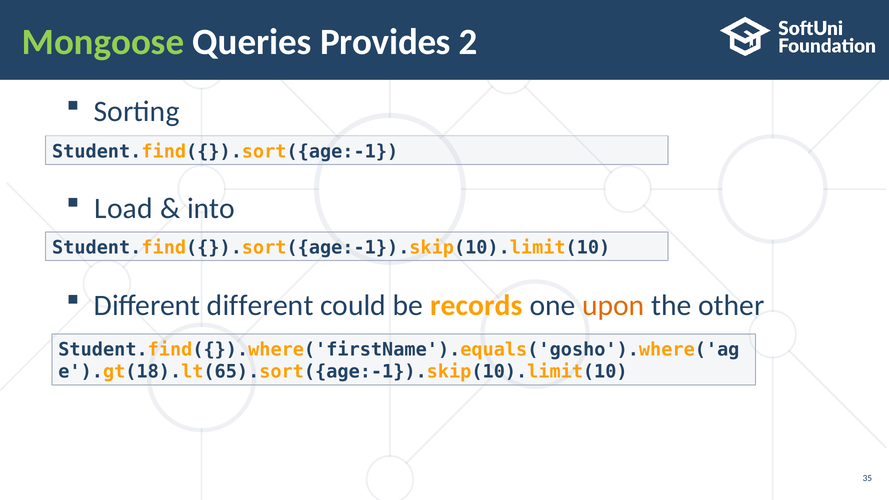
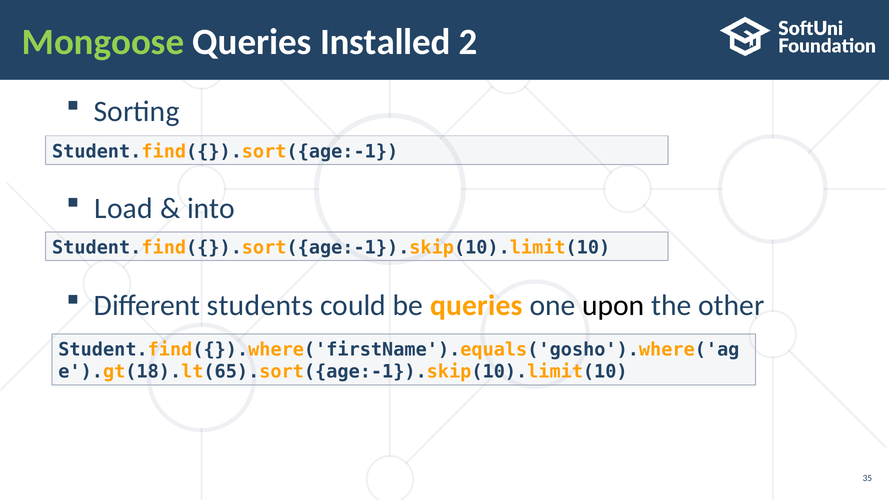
Provides: Provides -> Installed
Different different: different -> students
be records: records -> queries
upon colour: orange -> black
